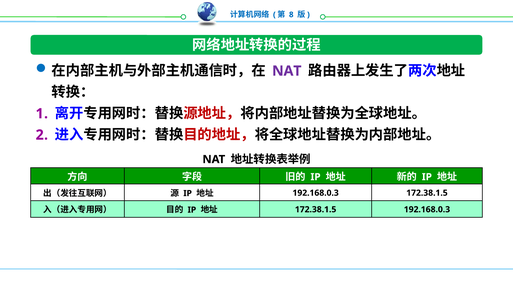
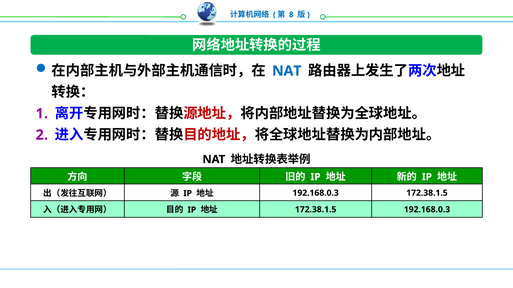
NAT at (287, 71) colour: purple -> blue
